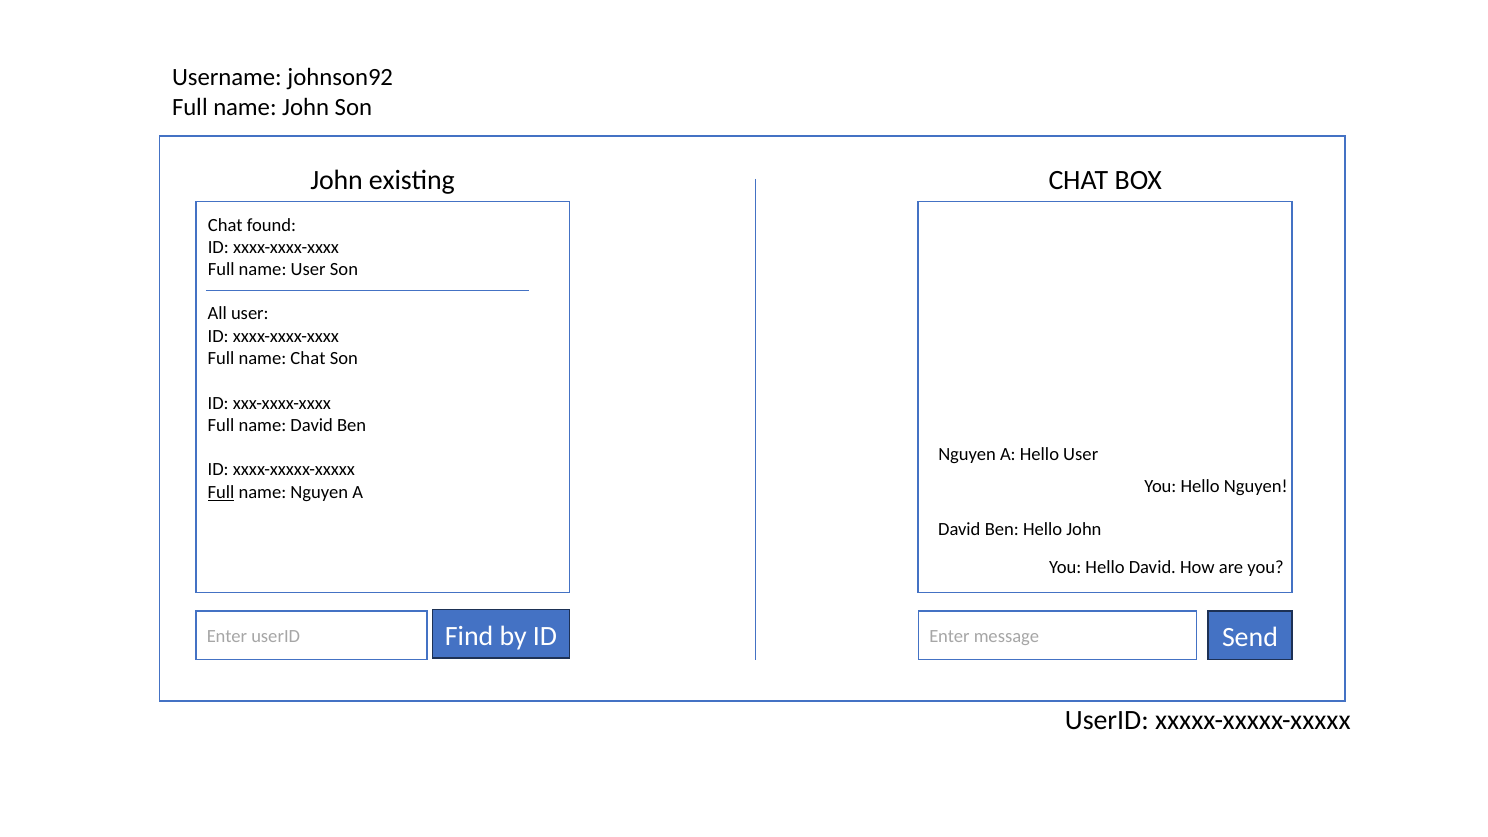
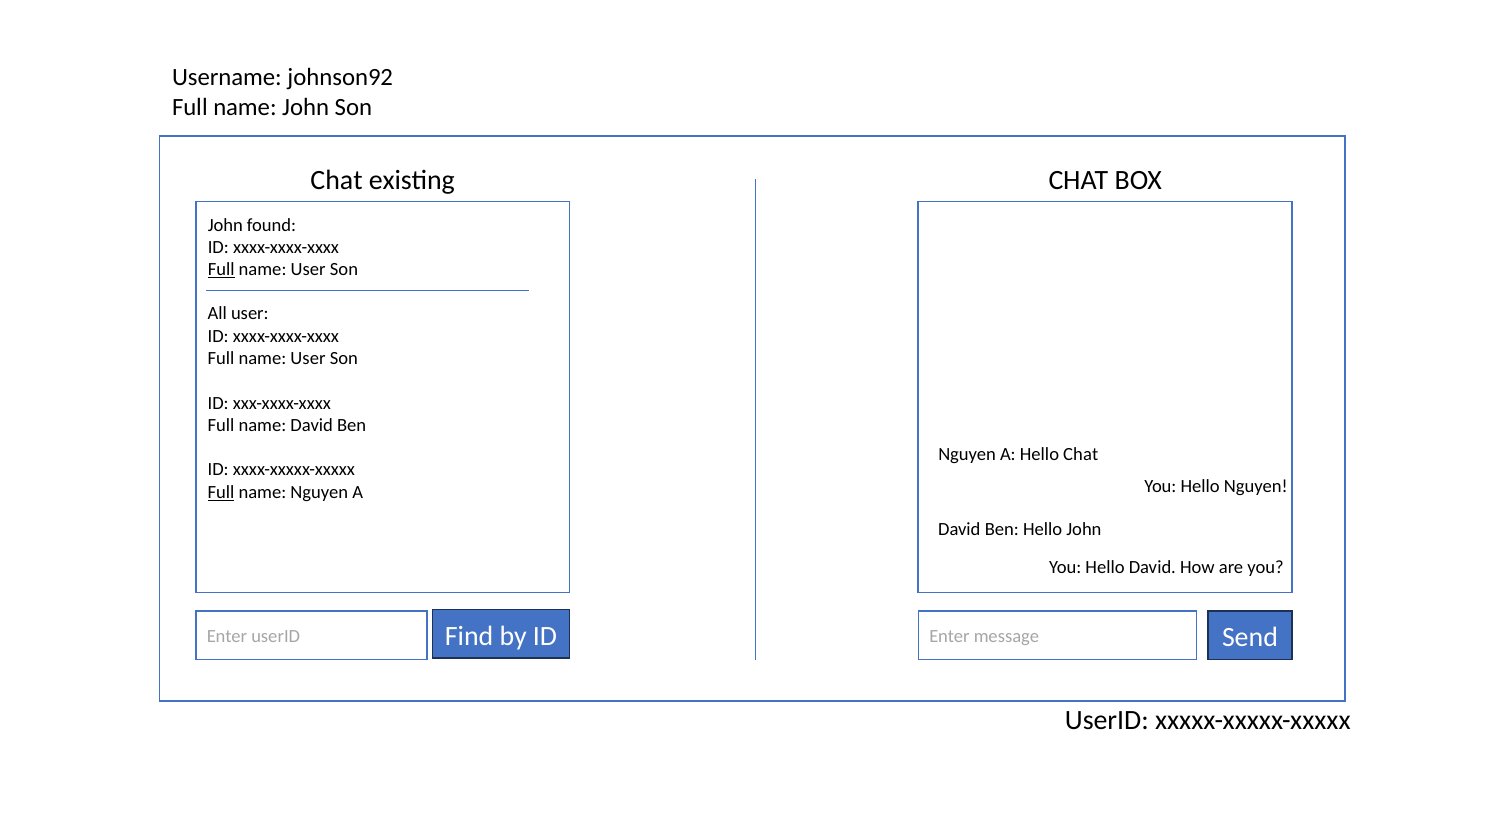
John at (337, 181): John -> Chat
Chat at (225, 225): Chat -> John
Full at (221, 270) underline: none -> present
Chat at (308, 358): Chat -> User
Hello User: User -> Chat
